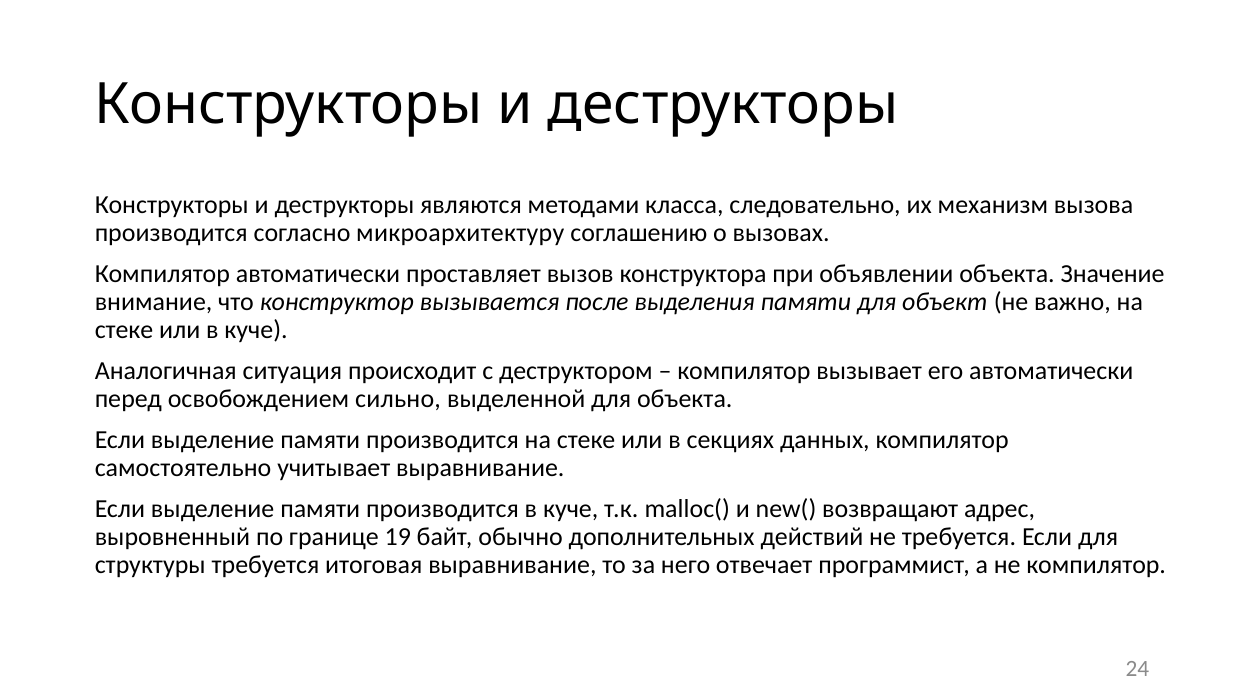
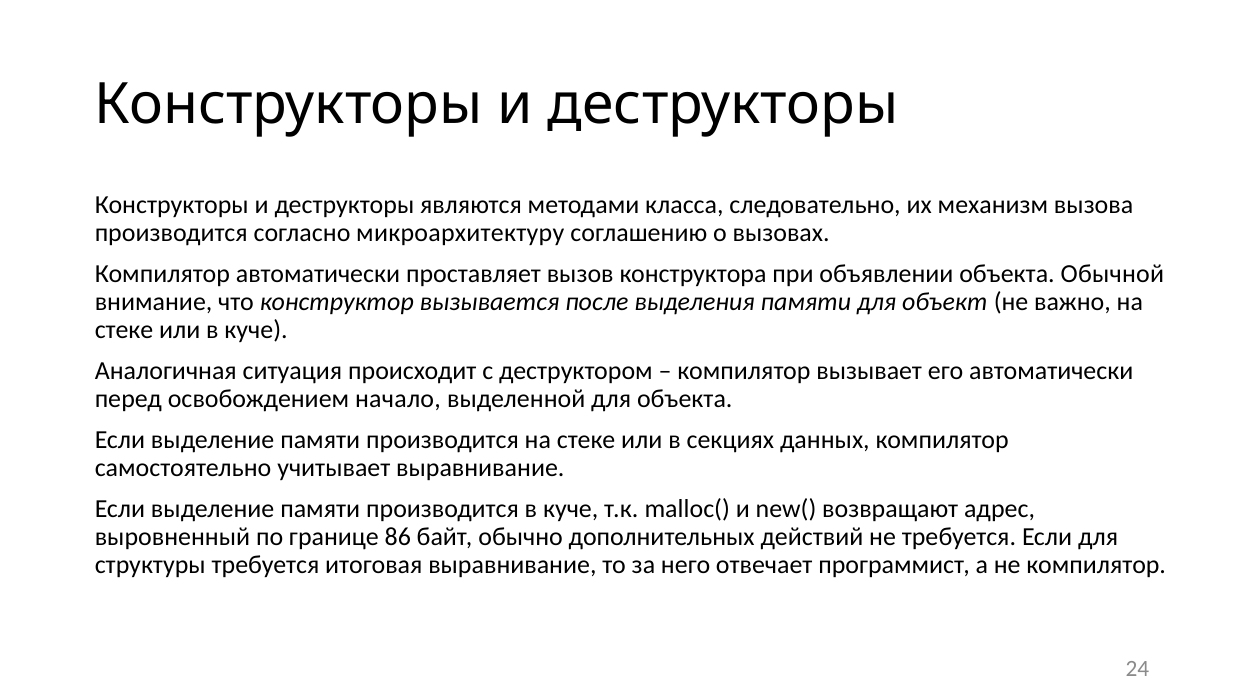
Значение: Значение -> Обычной
сильно: сильно -> начало
19: 19 -> 86
